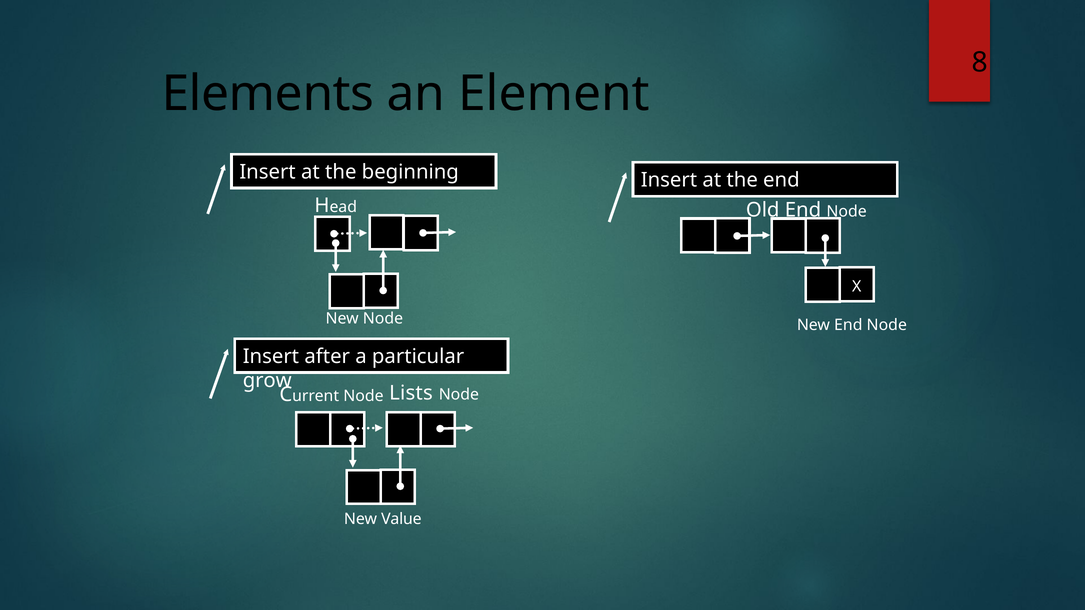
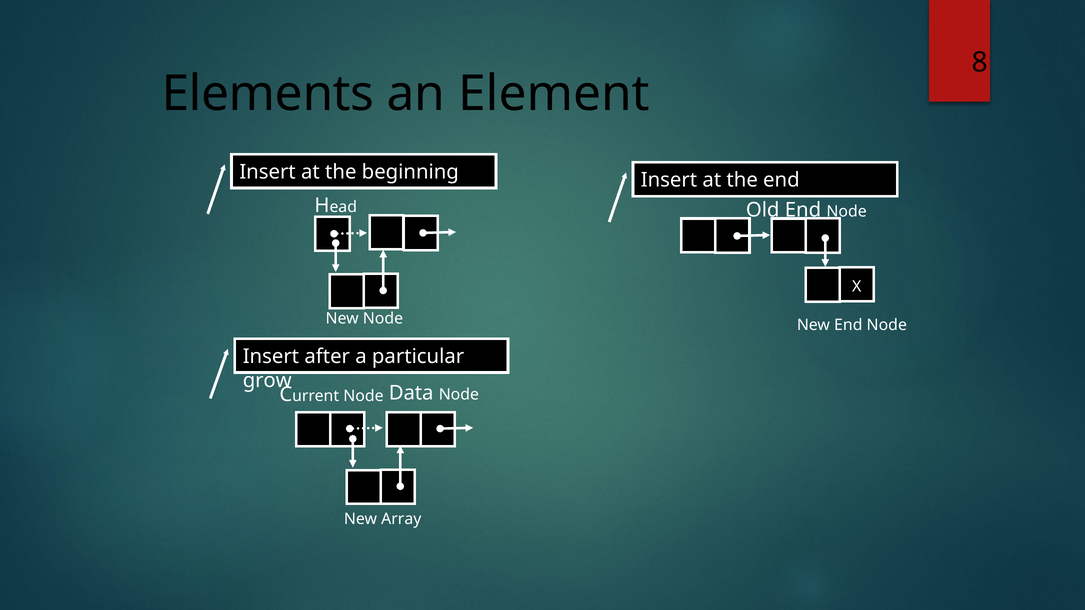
Lists: Lists -> Data
Value: Value -> Array
